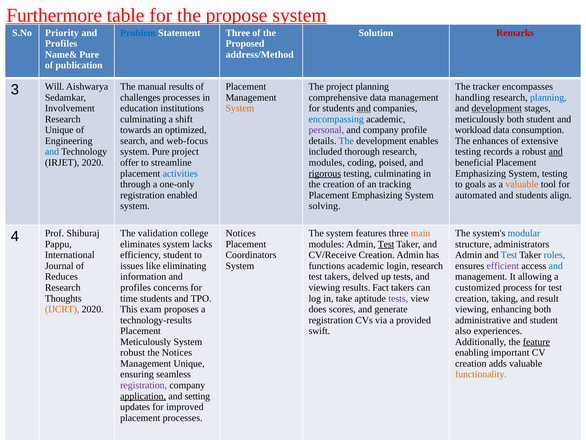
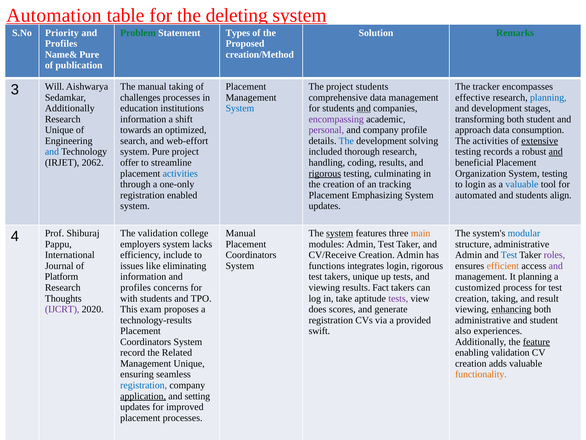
Furthermore: Furthermore -> Automation
propose: propose -> deleting
Problem colour: blue -> green
Statement Three: Three -> Types
Remarks colour: red -> green
address/Method: address/Method -> creation/Method
manual results: results -> taking
project planning: planning -> students
handling: handling -> effective
Involvement at (70, 108): Involvement -> Additionally
System at (240, 108) colour: orange -> blue
development at (497, 108) underline: present -> none
culminating at (143, 119): culminating -> information
encompassing colour: blue -> purple
meticulously at (480, 119): meticulously -> transforming
workload: workload -> approach
web-focus: web-focus -> web-effort
enables: enables -> solving
The enhances: enhances -> activities
extensive underline: none -> present
IRJET 2020: 2020 -> 2062
modules at (327, 162): modules -> handling
coding poised: poised -> results
Emphasizing at (481, 173): Emphasizing -> Organization
to goals: goals -> login
valuable at (522, 184) colour: orange -> blue
solving at (325, 206): solving -> updates
Notices at (241, 233): Notices -> Manual
system at (340, 233) underline: none -> present
eliminates: eliminates -> employers
Test at (386, 244) underline: present -> none
structure administrators: administrators -> administrative
efficiency student: student -> include
roles colour: blue -> purple
functions academic: academic -> integrates
login research: research -> rigorous
efficient colour: purple -> orange
and at (556, 266) colour: blue -> purple
Reduces: Reduces -> Platform
takers delved: delved -> unique
It allowing: allowing -> planning
time: time -> with
IJCRT colour: orange -> purple
enhancing underline: none -> present
Meticulously at (146, 341): Meticulously -> Coordinators
robust at (133, 352): robust -> record
the Notices: Notices -> Related
enabling important: important -> validation
registration at (144, 385) colour: purple -> blue
